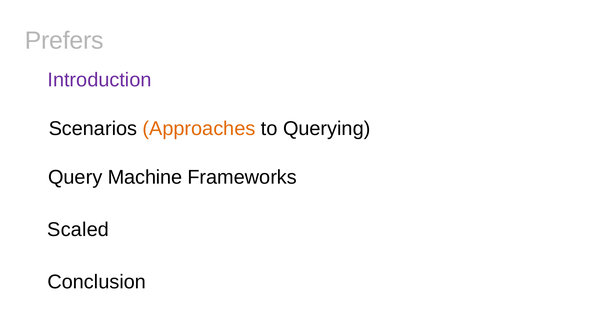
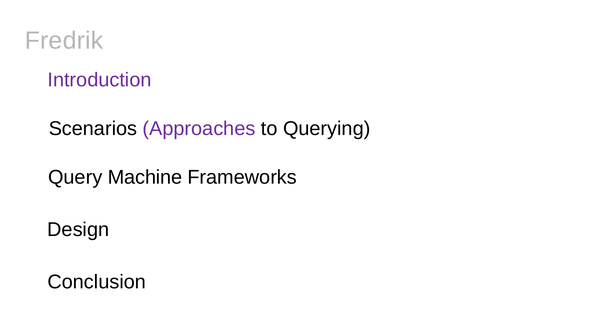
Prefers: Prefers -> Fredrik
Approaches colour: orange -> purple
Scaled: Scaled -> Design
